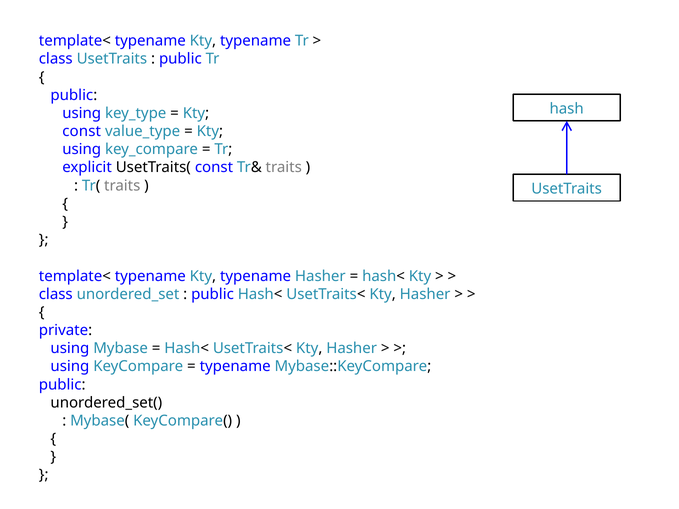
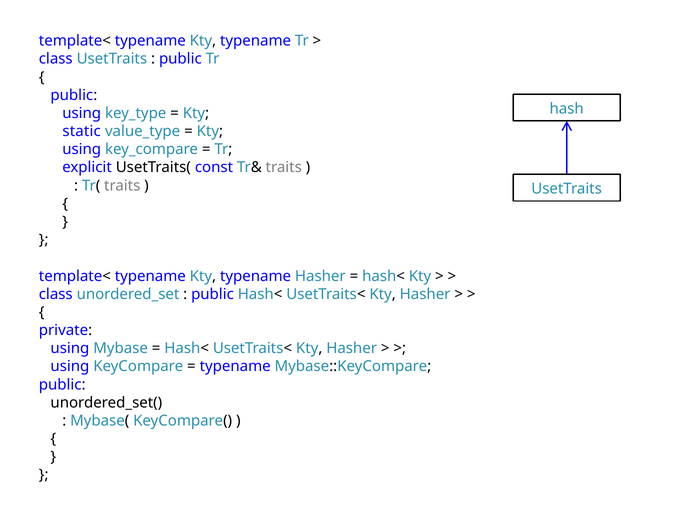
const at (82, 131): const -> static
